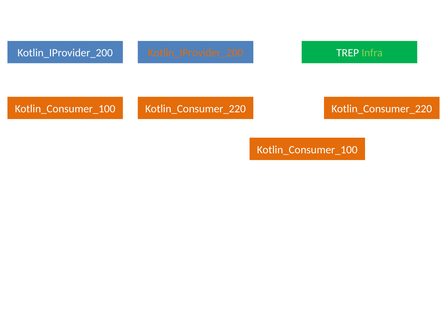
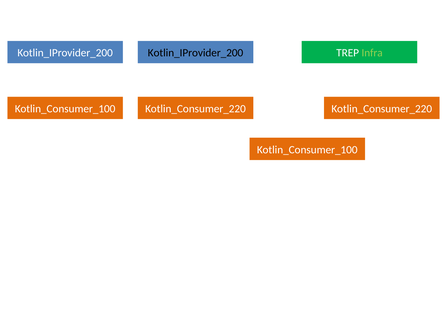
Kotlin_IProvider_200 at (196, 53) colour: orange -> black
